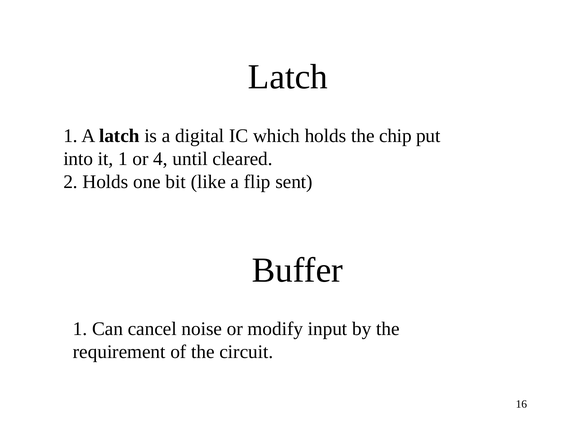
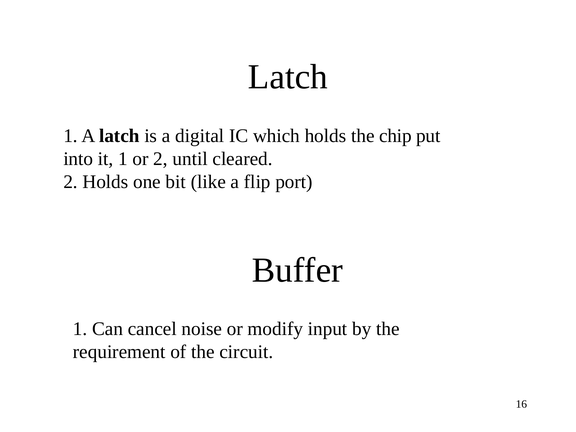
or 4: 4 -> 2
sent: sent -> port
